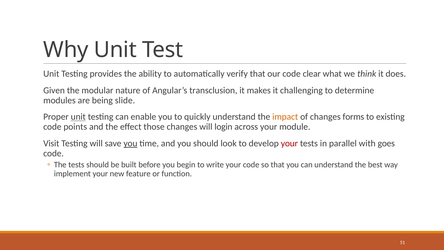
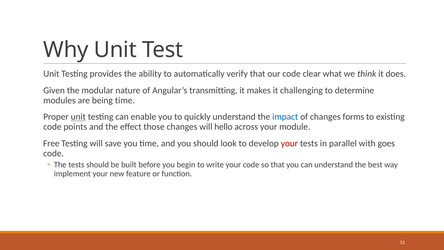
transclusion: transclusion -> transmitting
being slide: slide -> time
impact colour: orange -> blue
login: login -> hello
Visit: Visit -> Free
you at (130, 143) underline: present -> none
